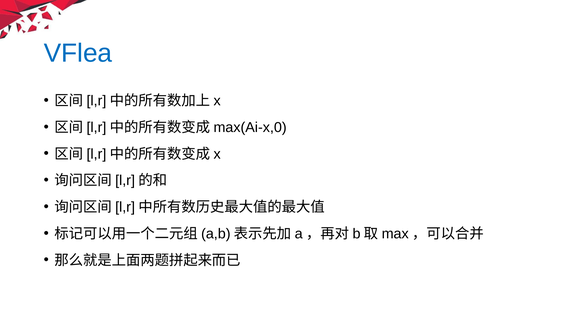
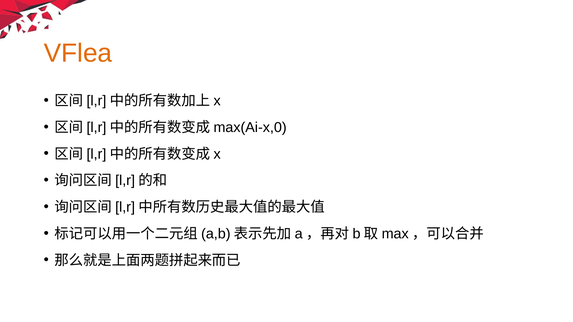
VFlea colour: blue -> orange
